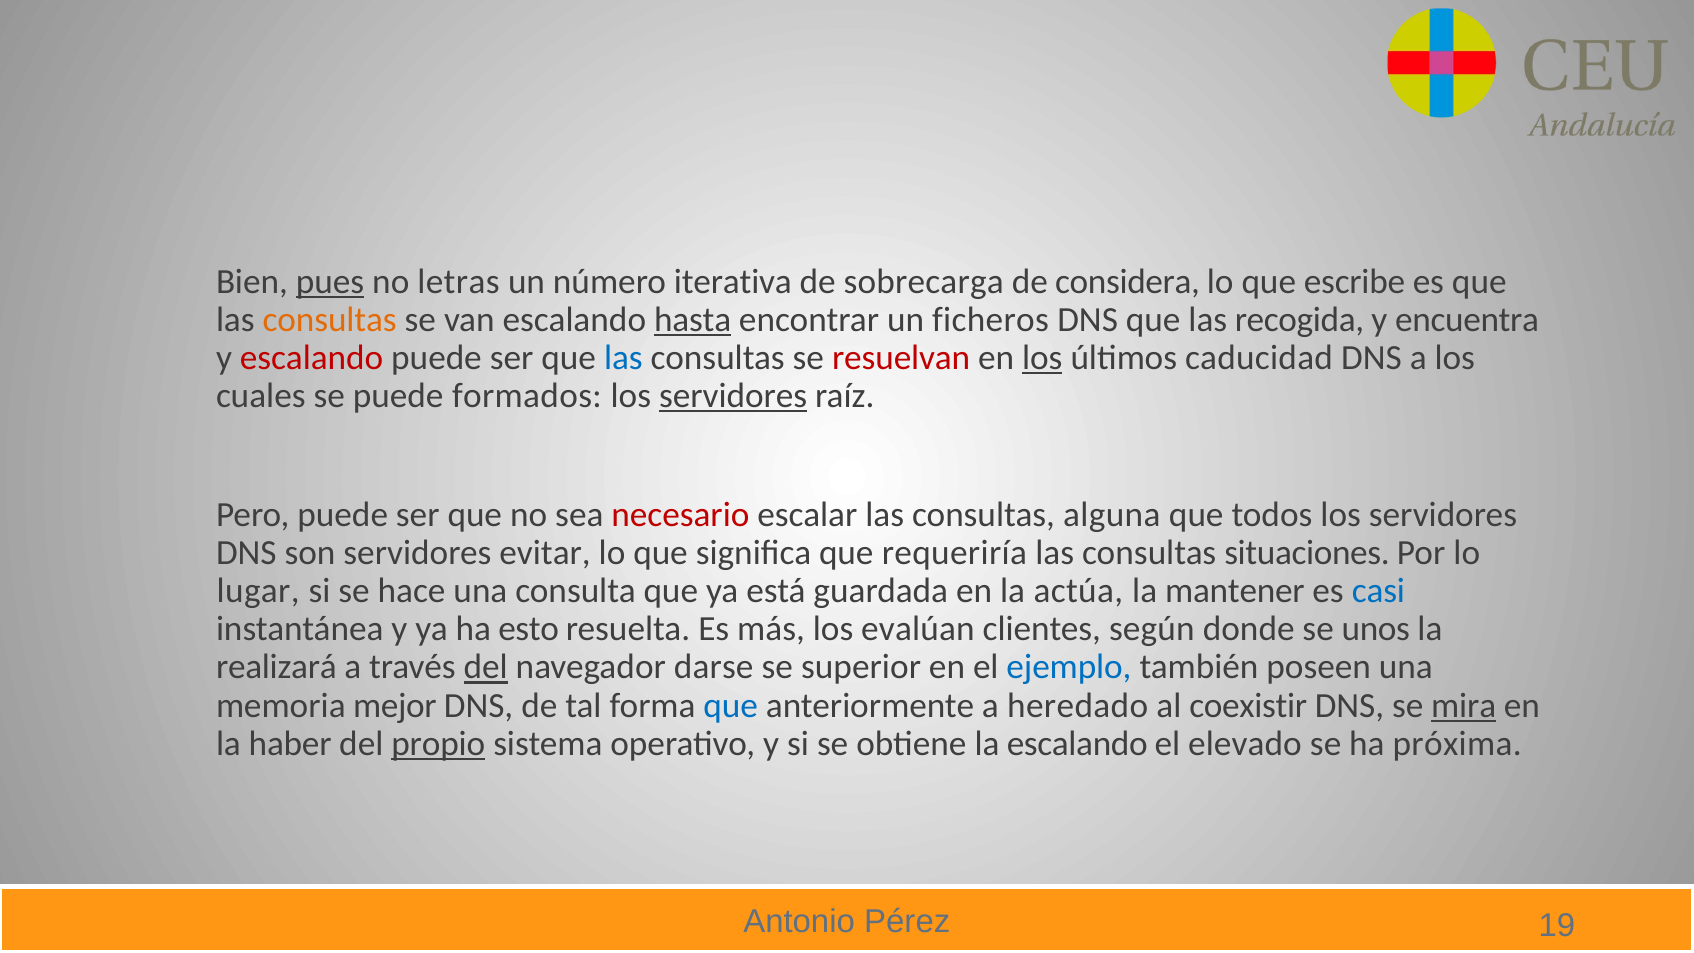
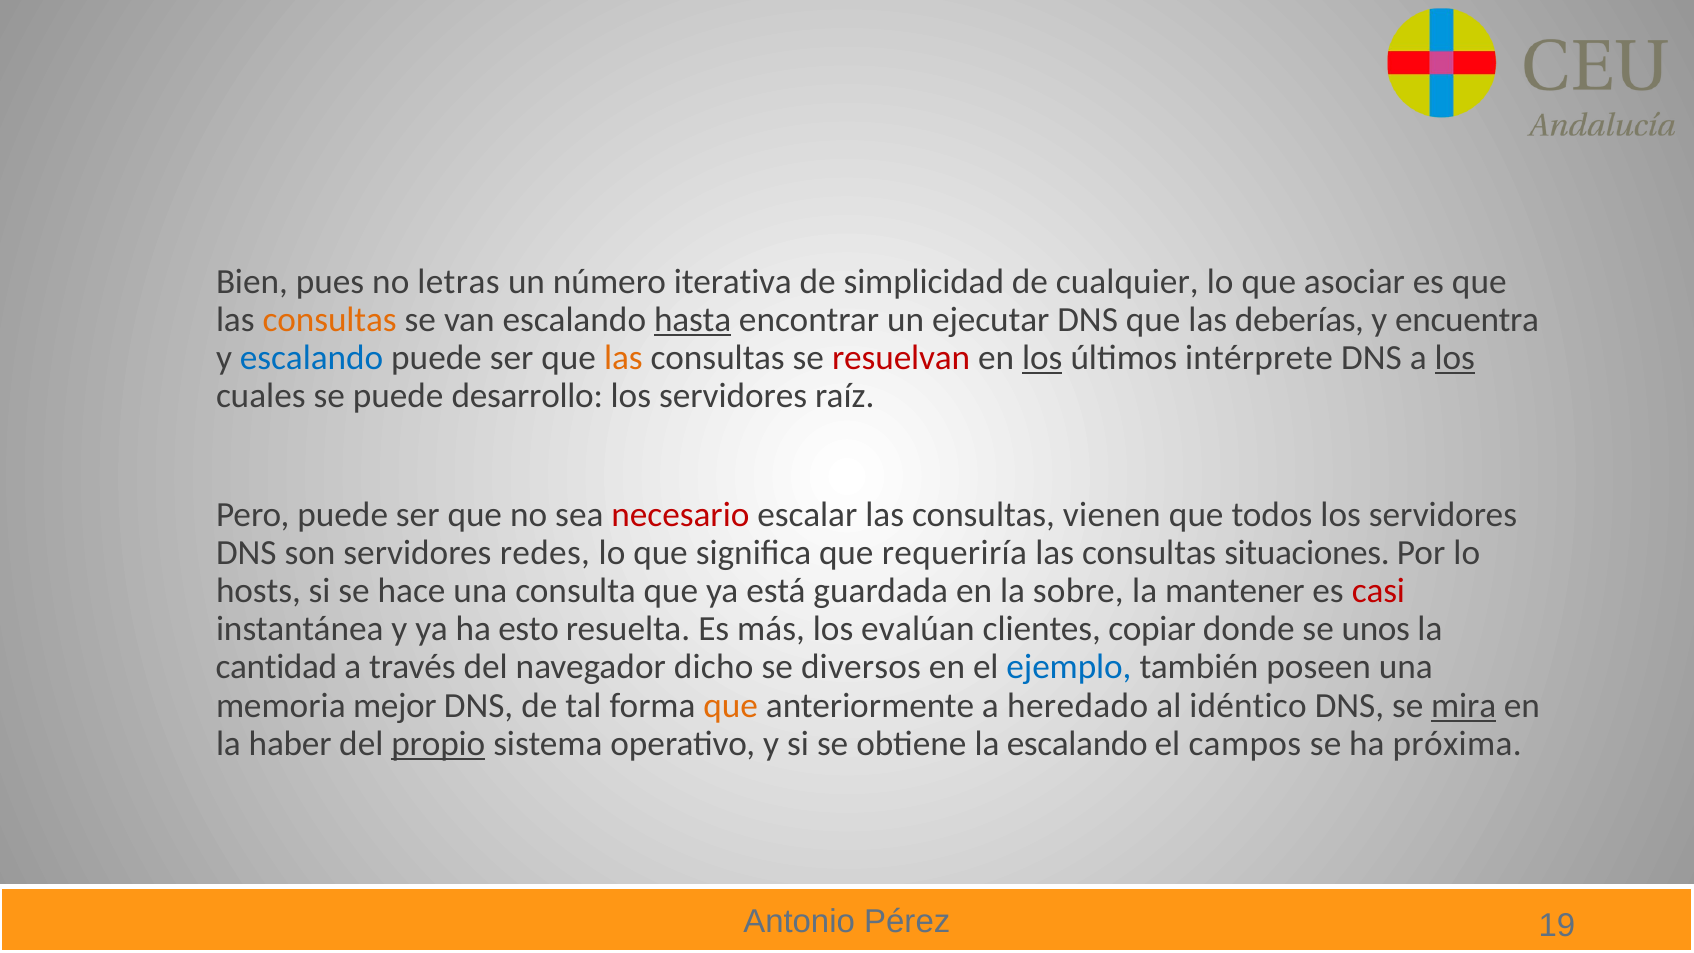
pues underline: present -> none
sobrecarga: sobrecarga -> simplicidad
considera: considera -> cualquier
escribe: escribe -> asociar
ficheros: ficheros -> ejecutar
recogida: recogida -> deberías
escalando at (312, 358) colour: red -> blue
las at (623, 358) colour: blue -> orange
caducidad: caducidad -> intérprete
los at (1455, 358) underline: none -> present
formados: formados -> desarrollo
servidores at (733, 396) underline: present -> none
alguna: alguna -> vienen
evitar: evitar -> redes
lugar: lugar -> hosts
actúa: actúa -> sobre
casi colour: blue -> red
según: según -> copiar
realizará: realizará -> cantidad
del at (486, 667) underline: present -> none
darse: darse -> dicho
superior: superior -> diversos
que at (731, 705) colour: blue -> orange
coexistir: coexistir -> idéntico
elevado: elevado -> campos
